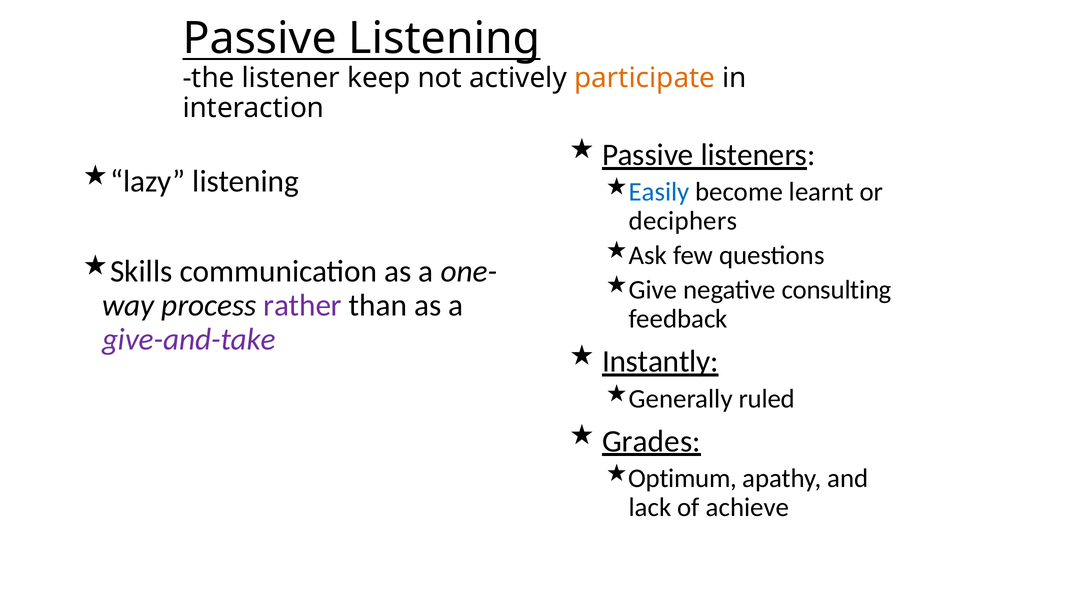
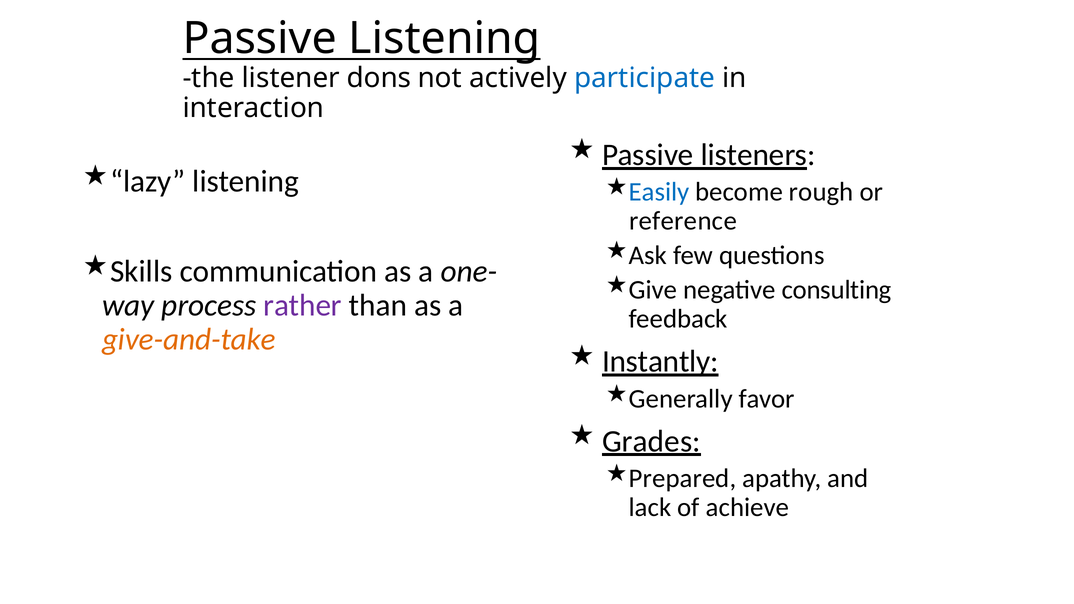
keep: keep -> dons
participate colour: orange -> blue
learnt: learnt -> rough
deciphers: deciphers -> reference
give-and-take colour: purple -> orange
ruled: ruled -> favor
Optimum: Optimum -> Prepared
